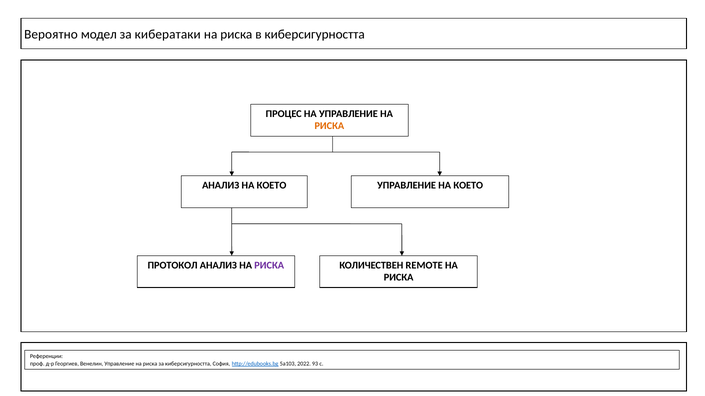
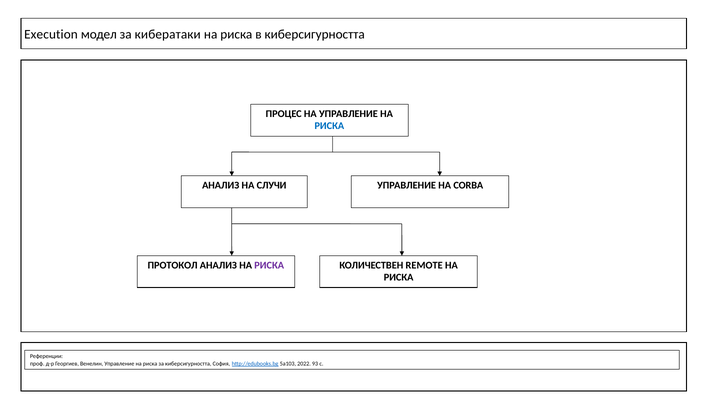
Вероятно: Вероятно -> Execution
РИСКА at (329, 126) colour: orange -> blue
АНАЛИЗ НА КОЕТО: КОЕТО -> СЛУЧИ
УПРАВЛЕНИЕ НА КОЕТО: КОЕТО -> CORBA
